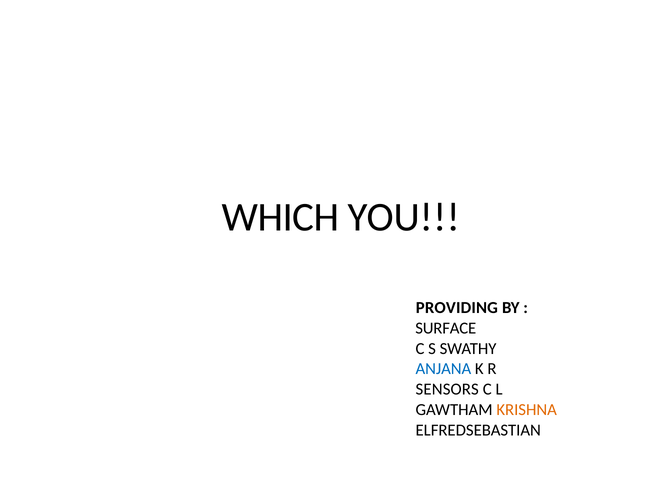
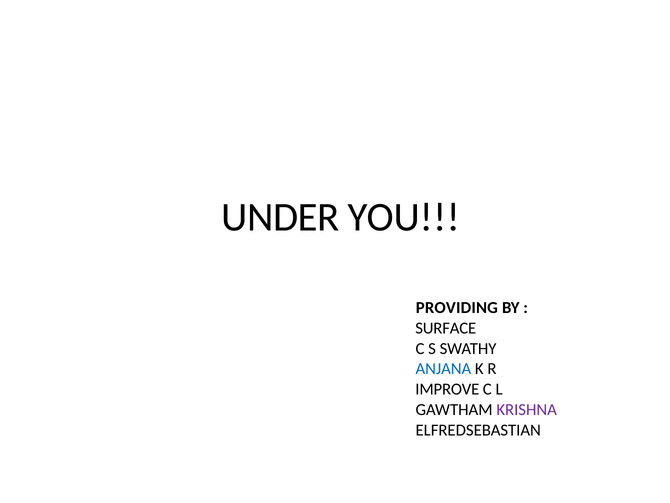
WHICH: WHICH -> UNDER
SENSORS: SENSORS -> IMPROVE
KRISHNA colour: orange -> purple
